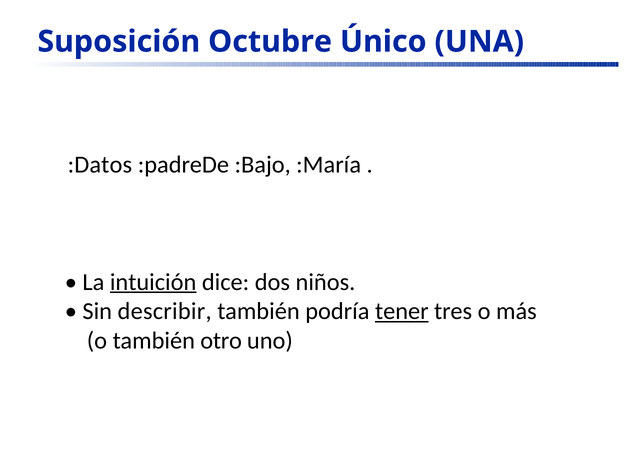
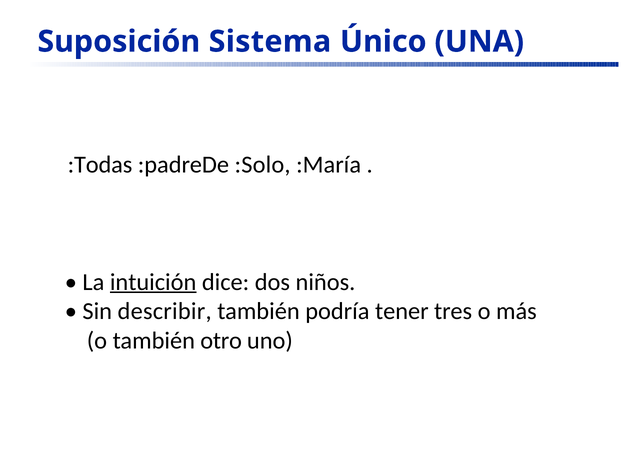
Octubre: Octubre -> Sistema
:Datos: :Datos -> :Todas
:Bajo: :Bajo -> :Solo
tener underline: present -> none
